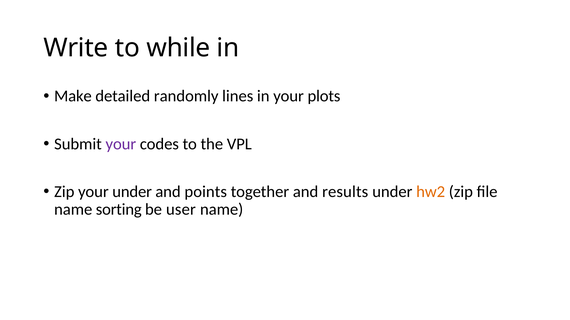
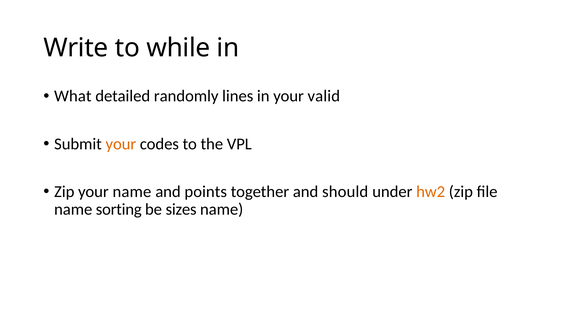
Make: Make -> What
plots: plots -> valid
your at (121, 144) colour: purple -> orange
your under: under -> name
results: results -> should
user: user -> sizes
